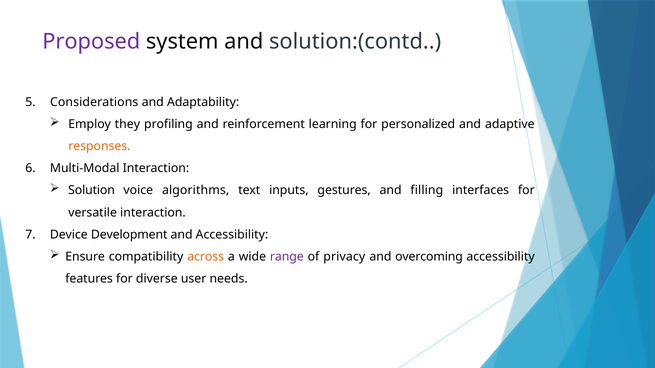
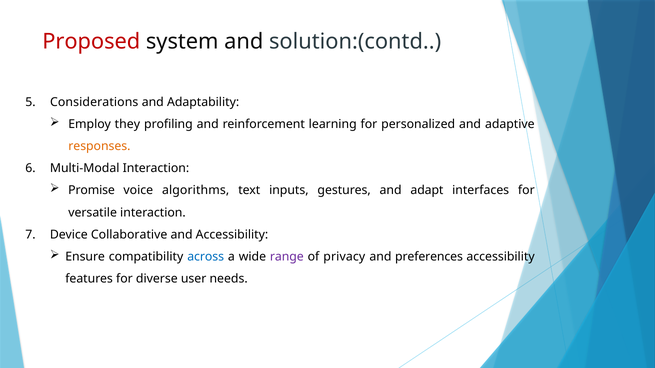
Proposed colour: purple -> red
Solution: Solution -> Promise
filling: filling -> adapt
Development: Development -> Collaborative
across colour: orange -> blue
overcoming: overcoming -> preferences
